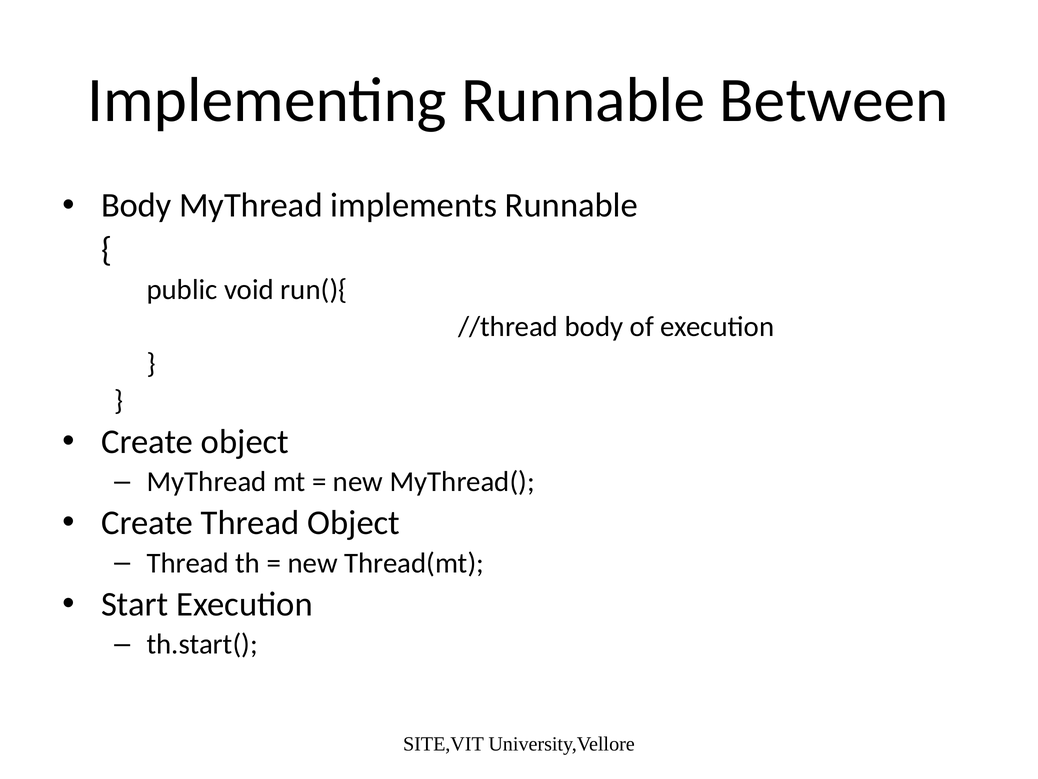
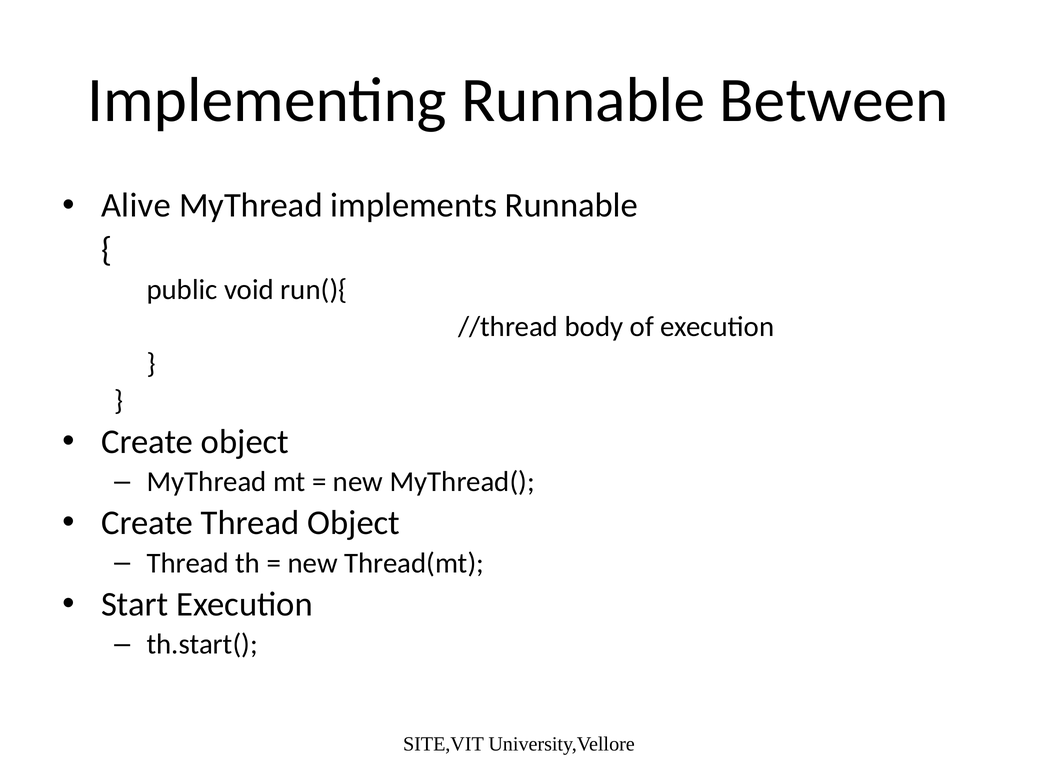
Body at (136, 205): Body -> Alive
